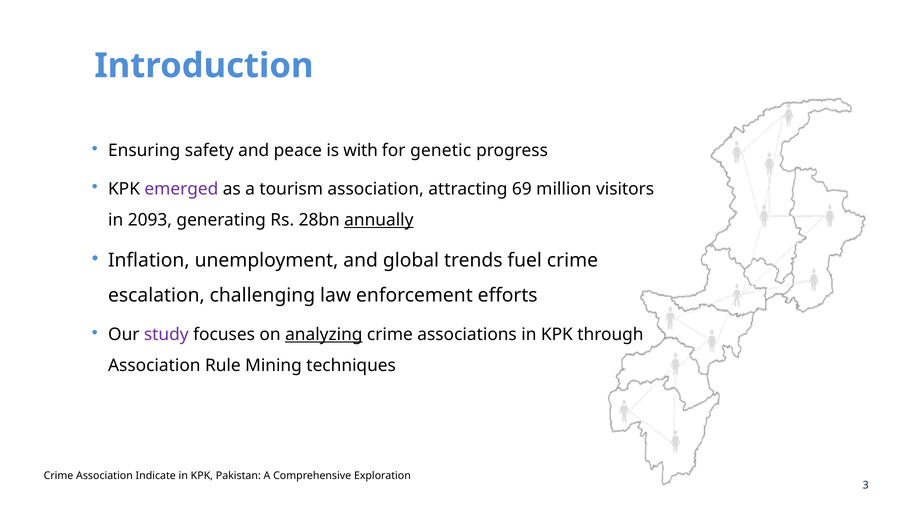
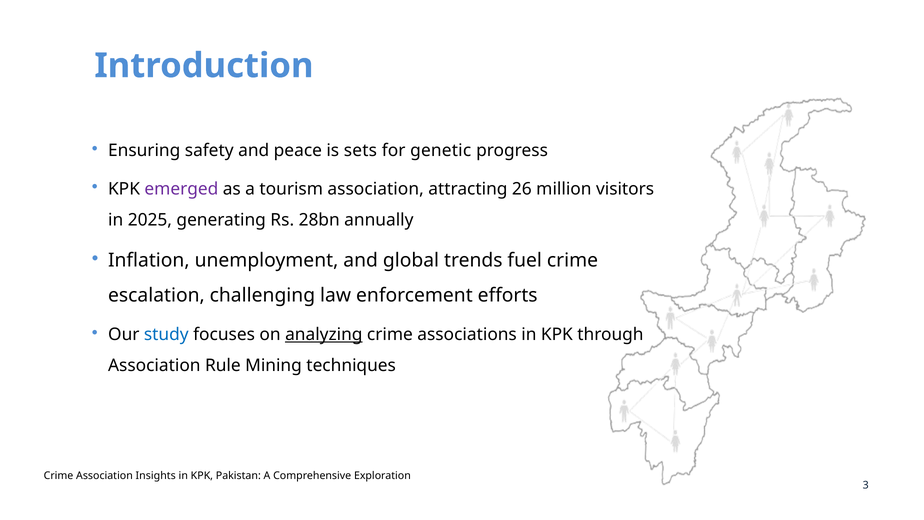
with: with -> sets
69: 69 -> 26
2093: 2093 -> 2025
annually underline: present -> none
study colour: purple -> blue
Indicate: Indicate -> Insights
